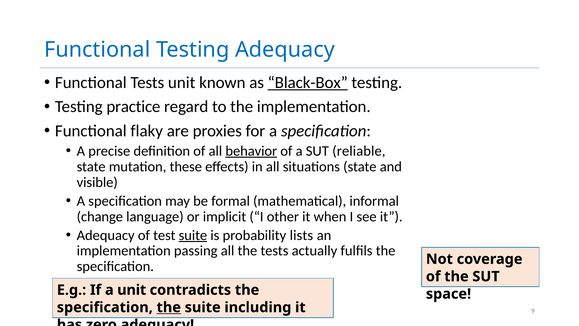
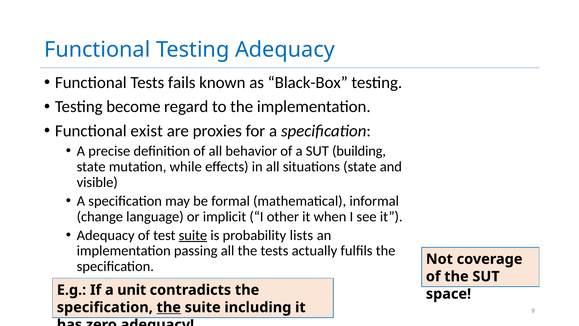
Tests unit: unit -> fails
Black-Box underline: present -> none
practice: practice -> become
flaky: flaky -> exist
behavior underline: present -> none
reliable: reliable -> building
these: these -> while
